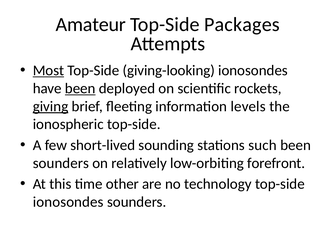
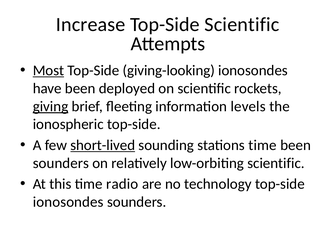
Amateur: Amateur -> Increase
Top-Side Packages: Packages -> Scientific
been at (80, 88) underline: present -> none
short-lived underline: none -> present
stations such: such -> time
low-orbiting forefront: forefront -> scientific
other: other -> radio
